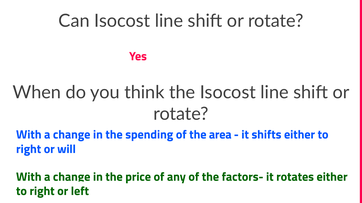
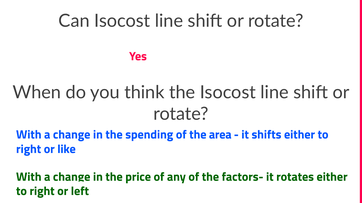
will: will -> like
